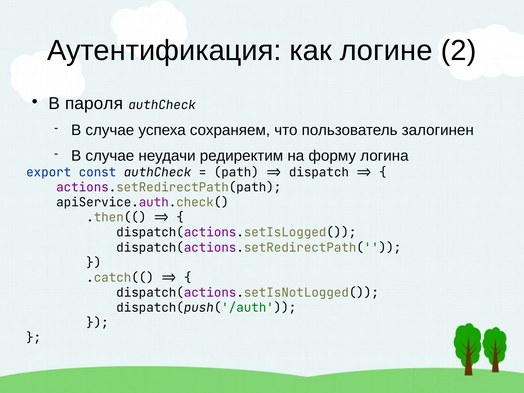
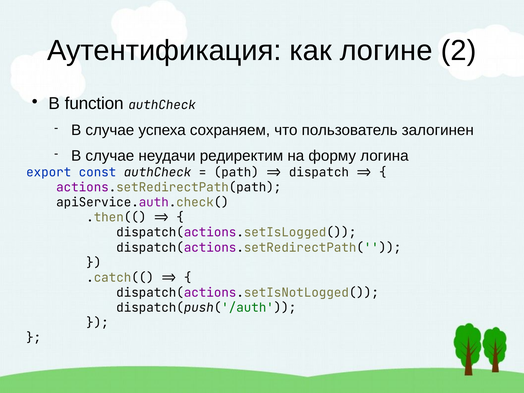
пароля: пароля -> function
